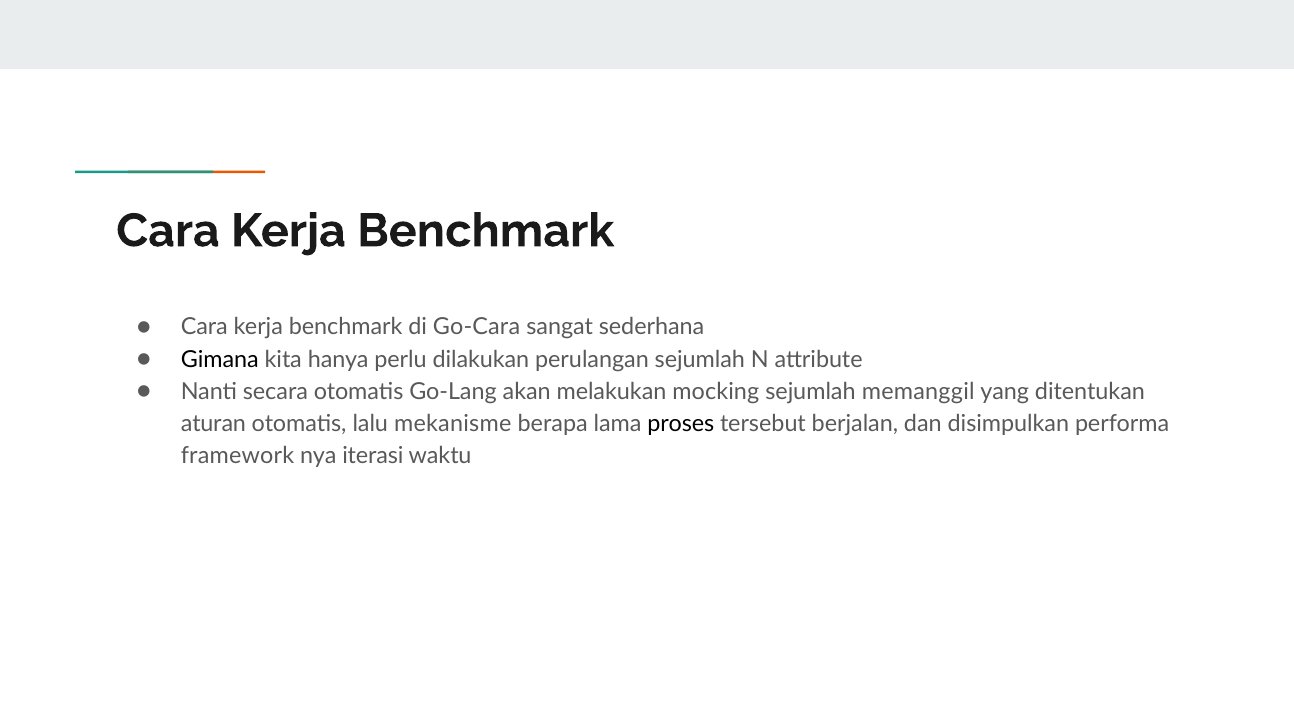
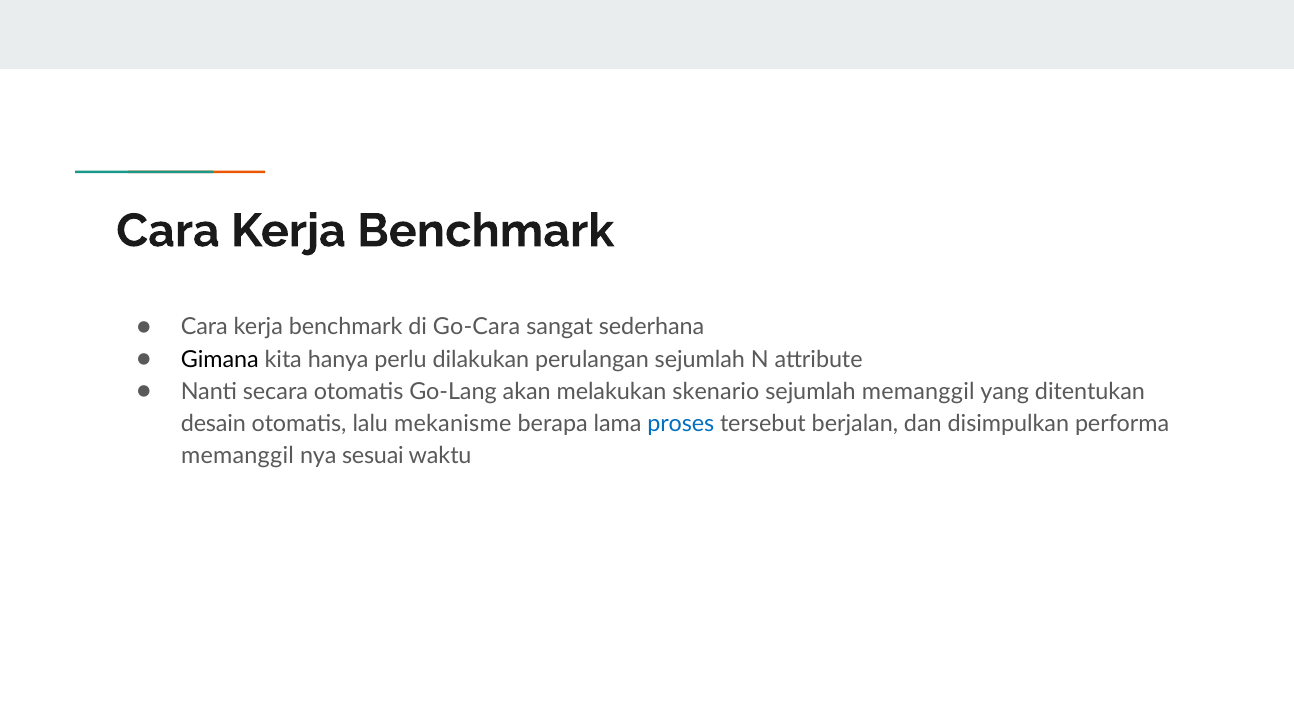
mocking: mocking -> skenario
aturan: aturan -> desain
proses colour: black -> blue
framework at (238, 456): framework -> memanggil
iterasi: iterasi -> sesuai
